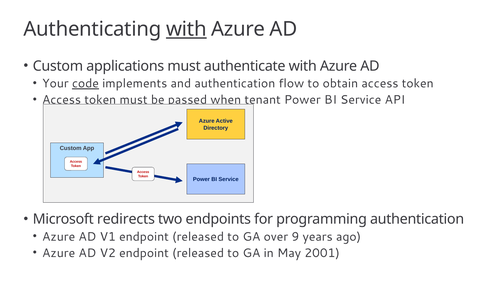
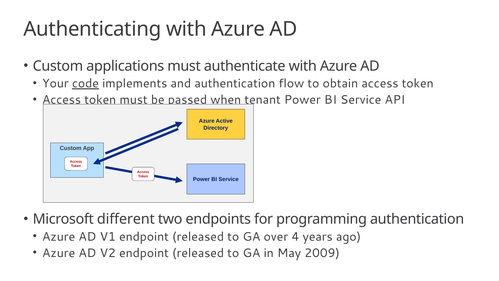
with at (186, 29) underline: present -> none
redirects: redirects -> different
9: 9 -> 4
2001: 2001 -> 2009
